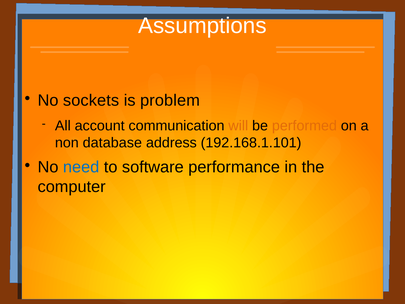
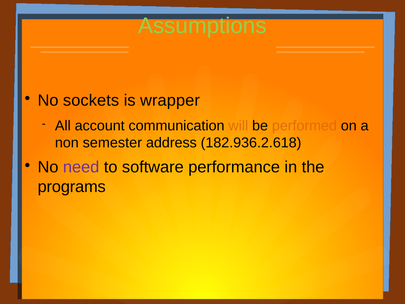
Assumptions colour: white -> light green
problem: problem -> wrapper
database: database -> semester
192.168.1.101: 192.168.1.101 -> 182.936.2.618
need colour: blue -> purple
computer: computer -> programs
